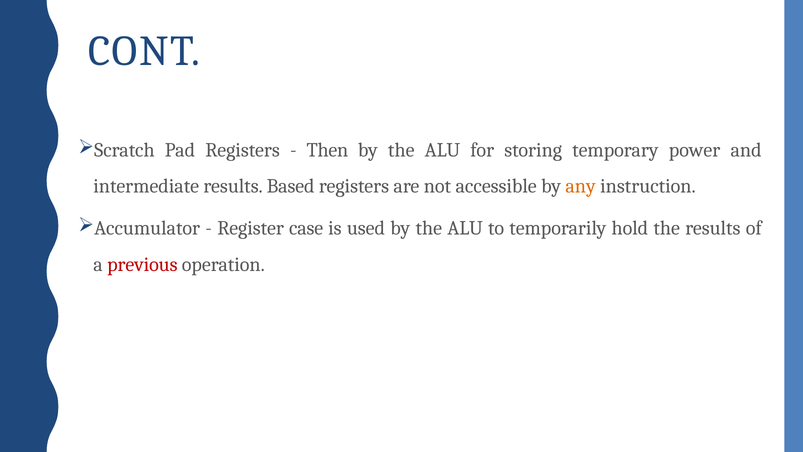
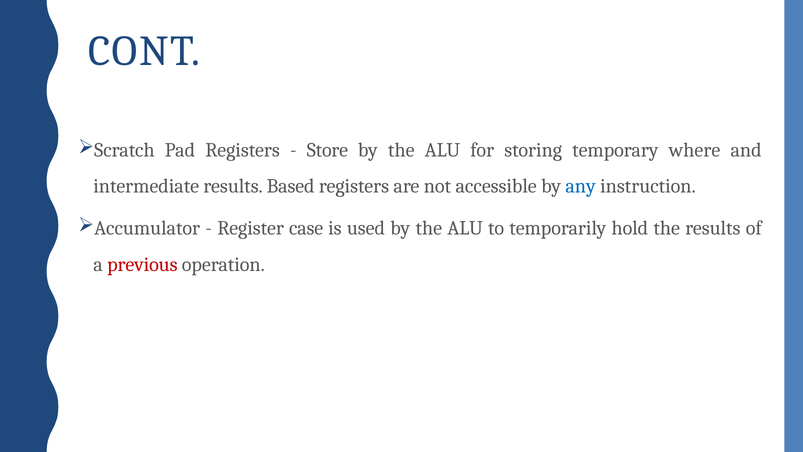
Then: Then -> Store
power: power -> where
any colour: orange -> blue
